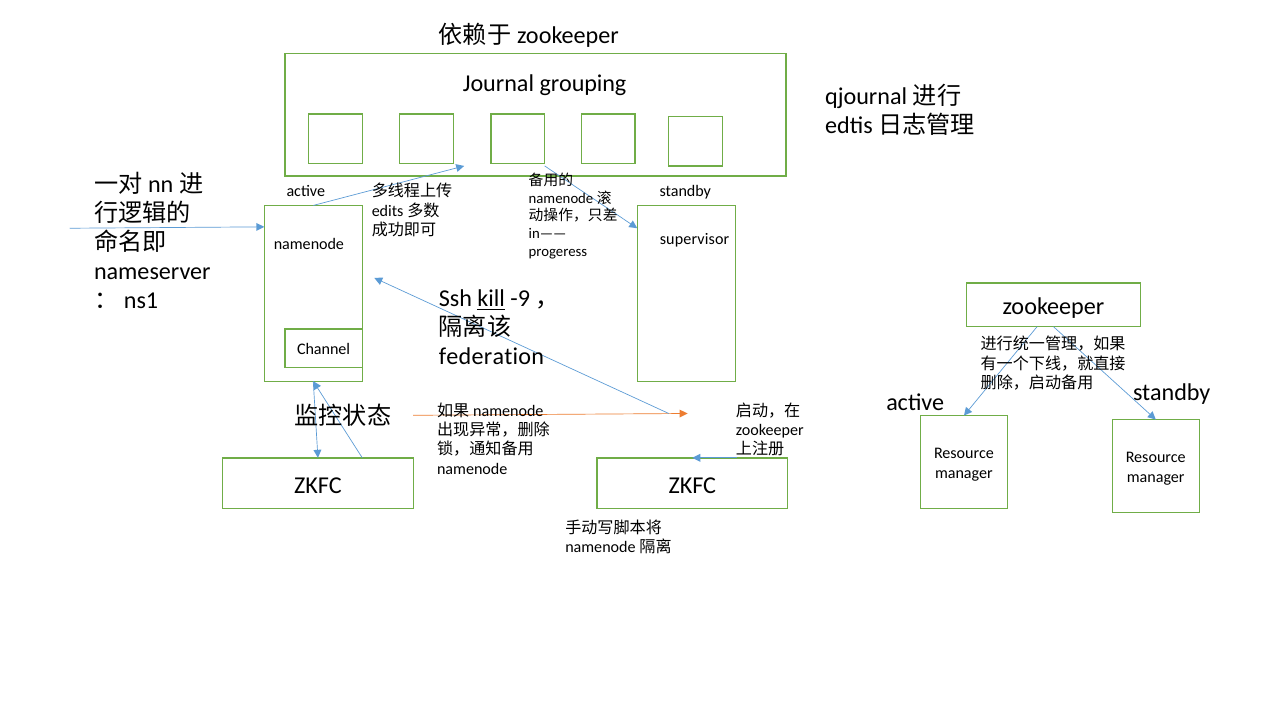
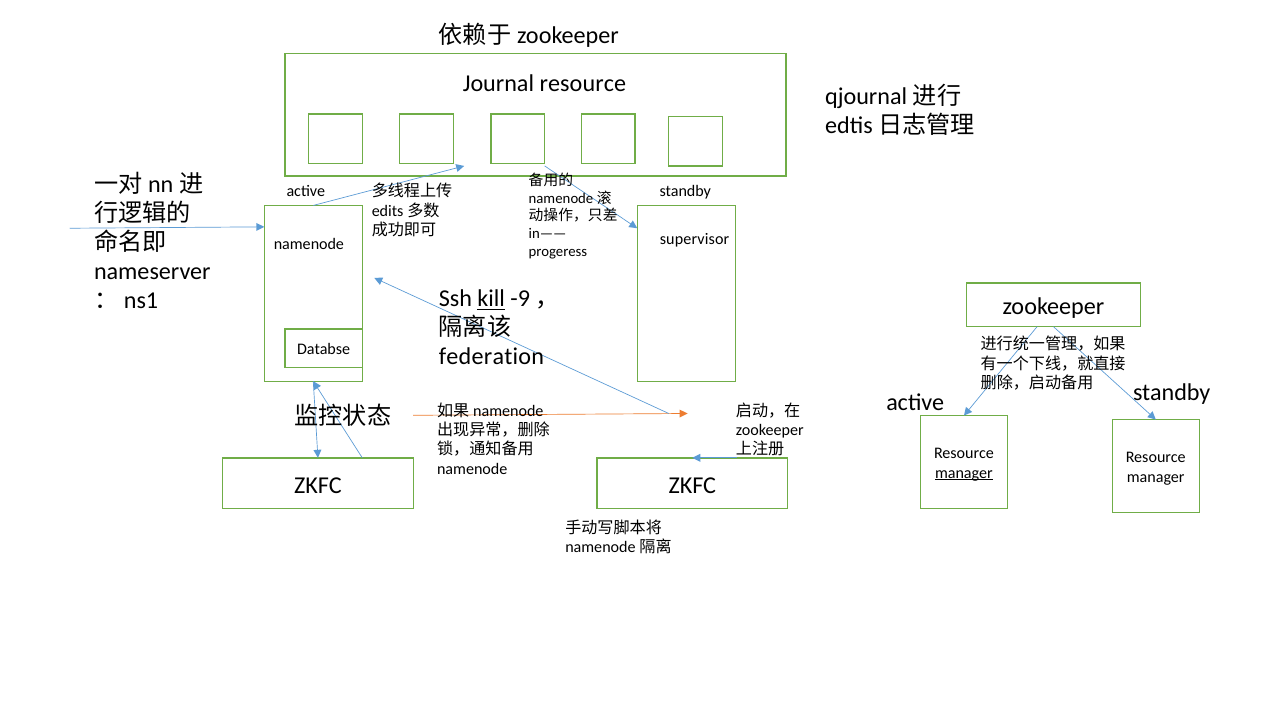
Journal grouping: grouping -> resource
Channel: Channel -> Databse
manager at (964, 473) underline: none -> present
